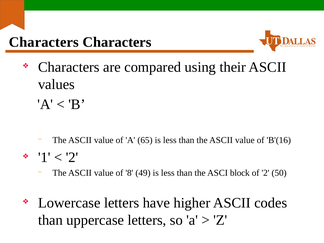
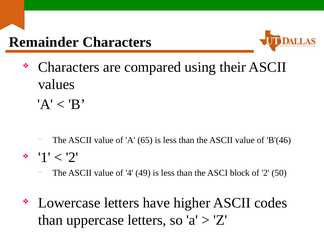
Characters at (44, 42): Characters -> Remainder
B'(16: B'(16 -> B'(46
8: 8 -> 4
